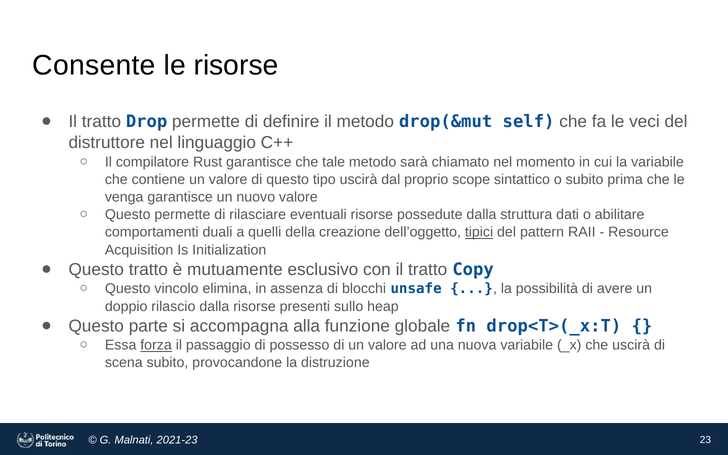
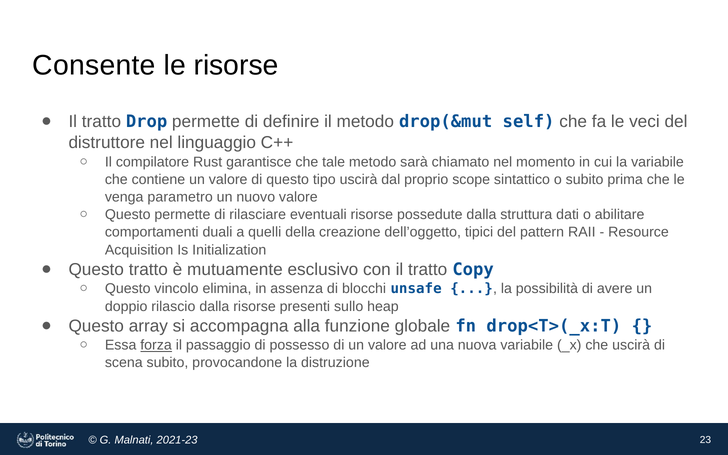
venga garantisce: garantisce -> parametro
tipici underline: present -> none
parte: parte -> array
